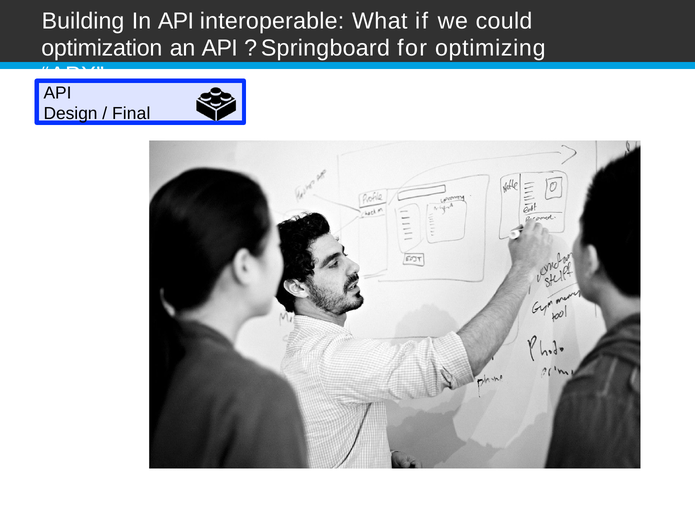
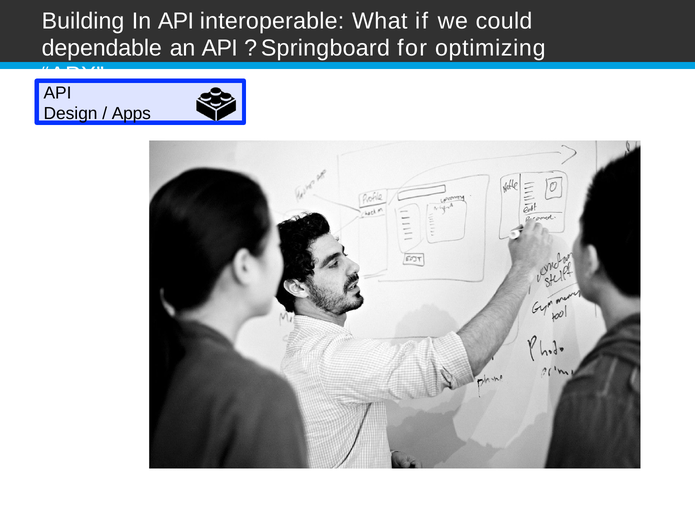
optimization: optimization -> dependable
Final: Final -> Apps
